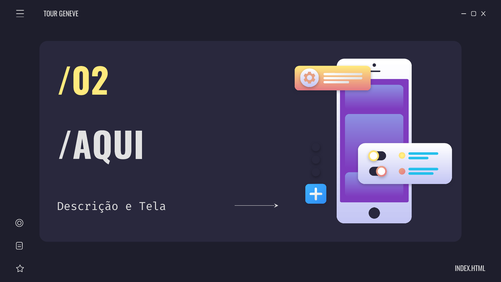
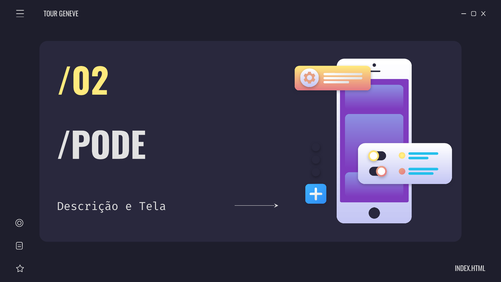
/AQUI: /AQUI -> /PODE
